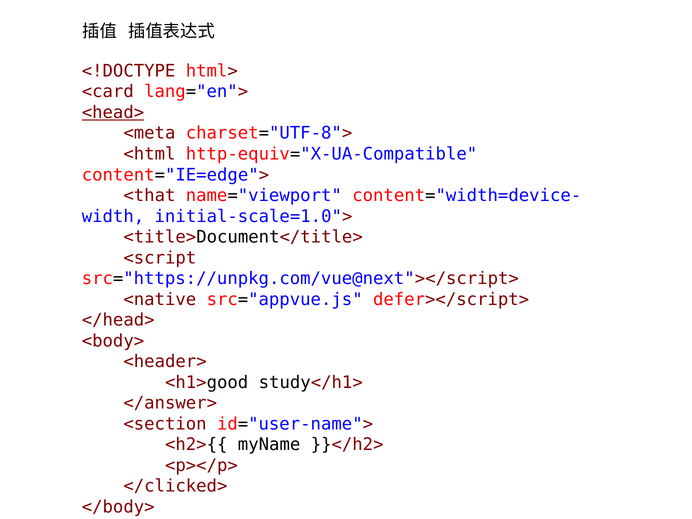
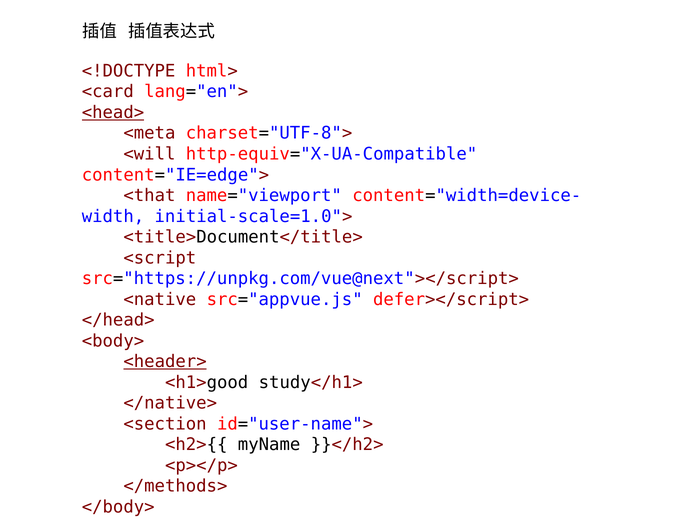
<html: <html -> <will
<header> underline: none -> present
</answer>: </answer> -> </native>
</clicked>: </clicked> -> </methods>
